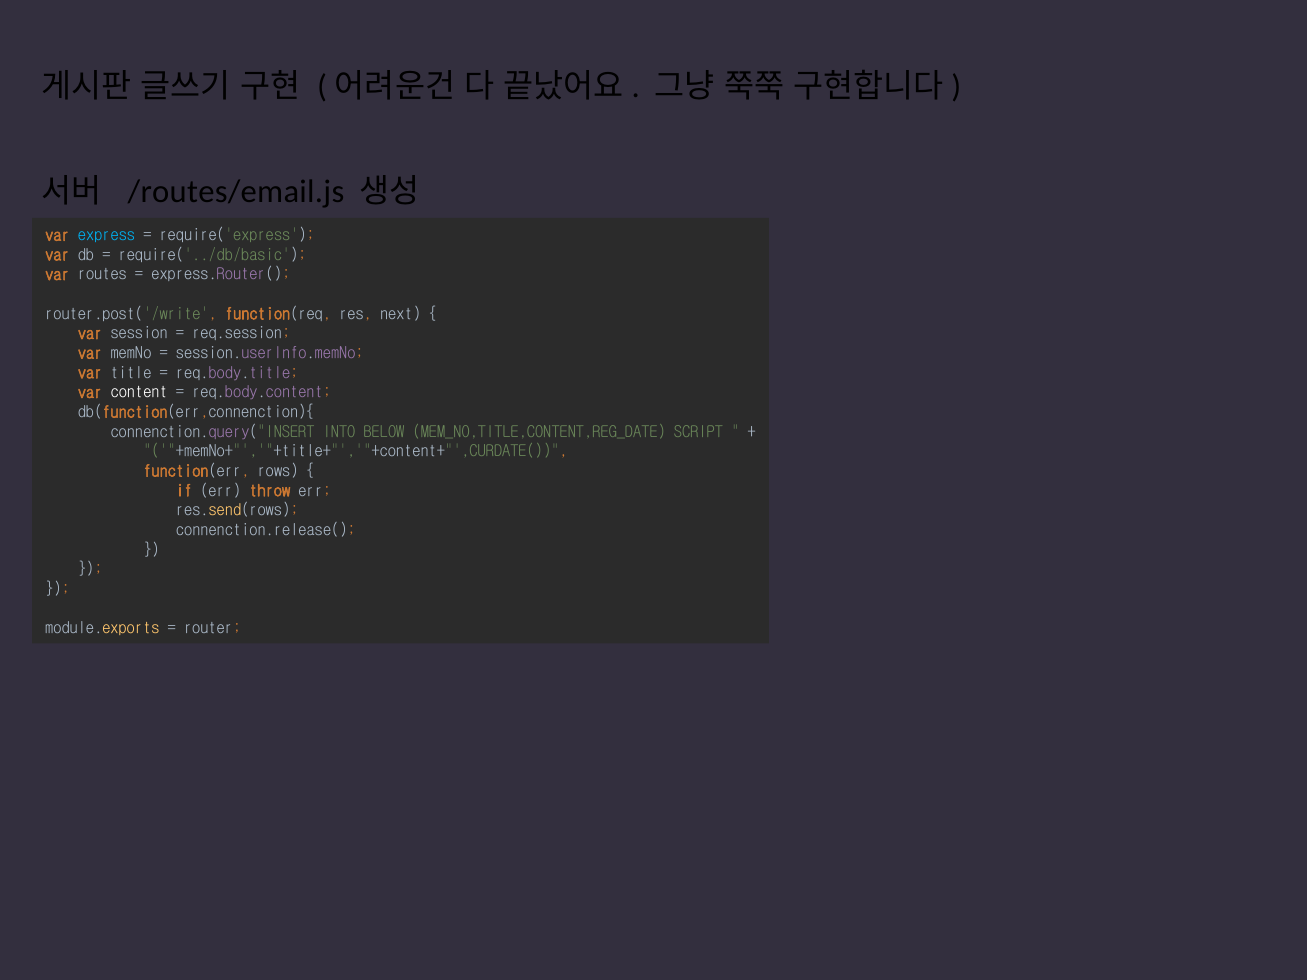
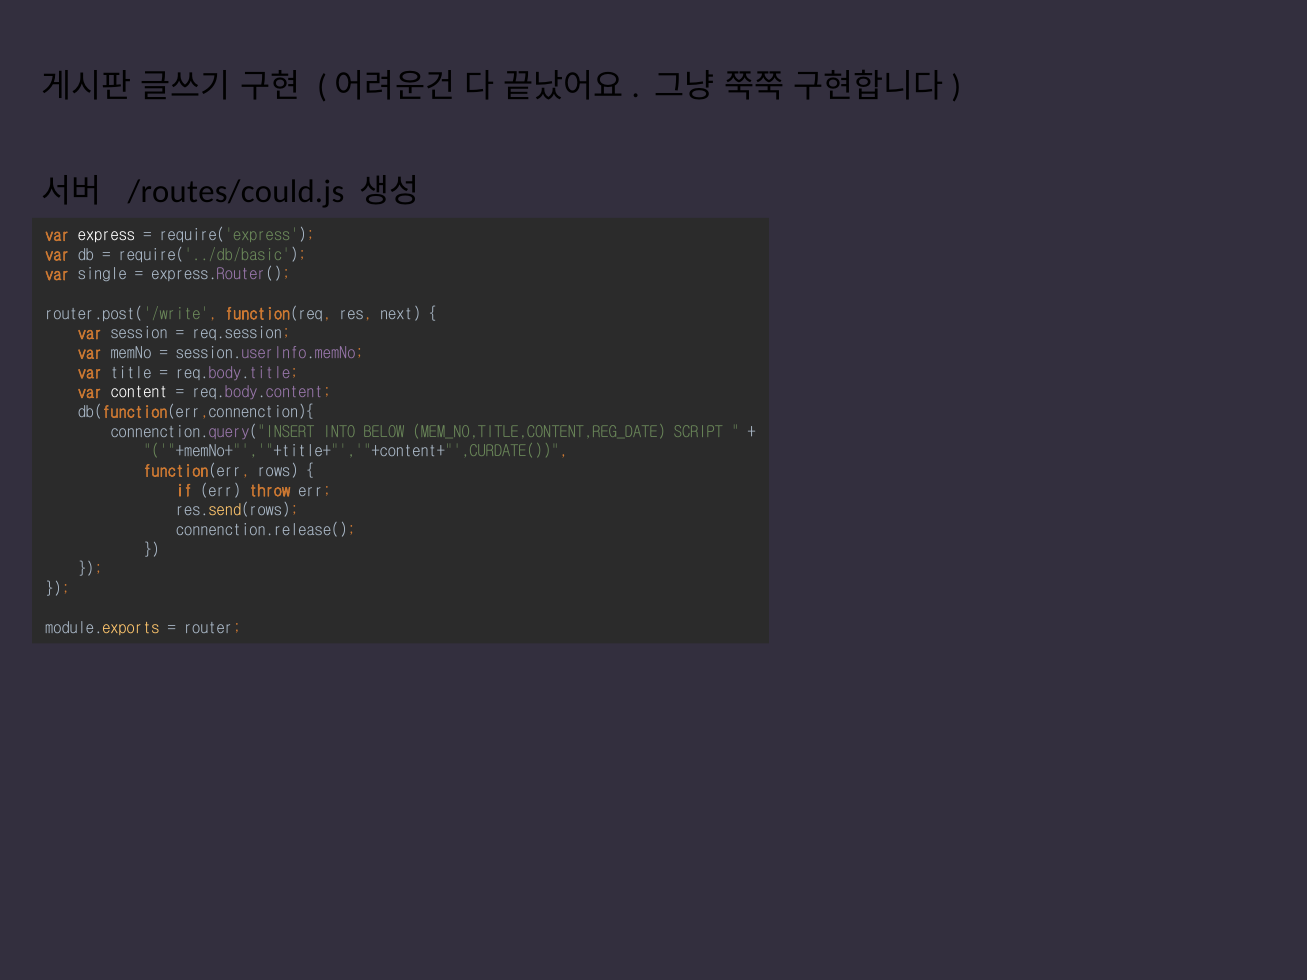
/routes/email.js: /routes/email.js -> /routes/could.js
express colour: light blue -> white
routes: routes -> single
